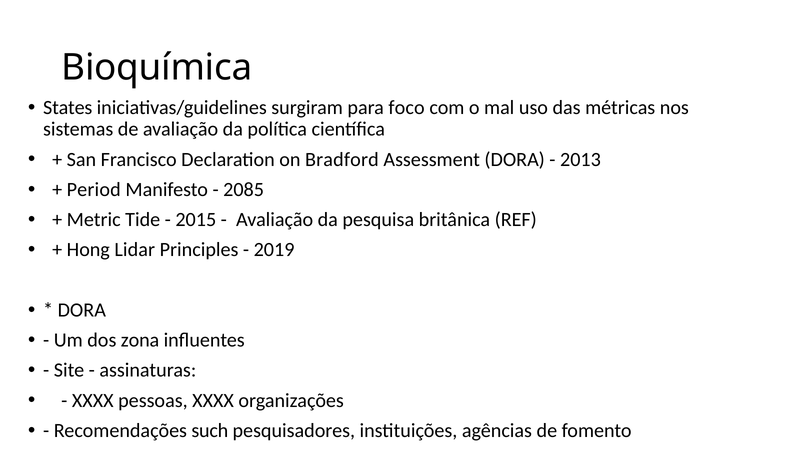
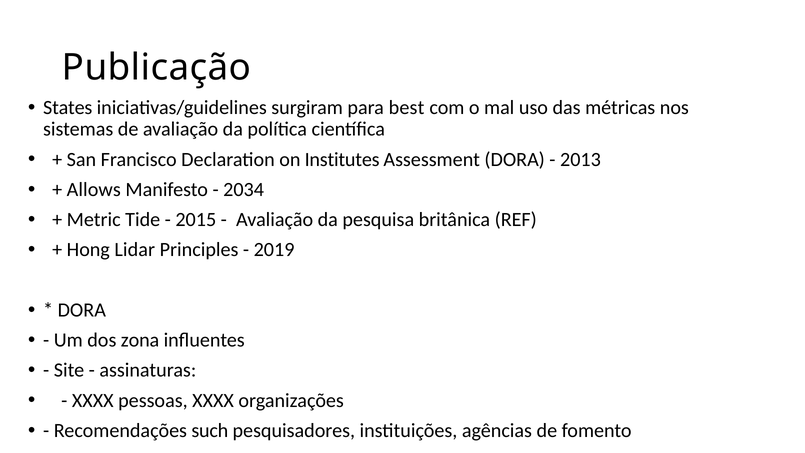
Bioquímica: Bioquímica -> Publicação
foco: foco -> best
Bradford: Bradford -> Institutes
Period: Period -> Allows
2085: 2085 -> 2034
